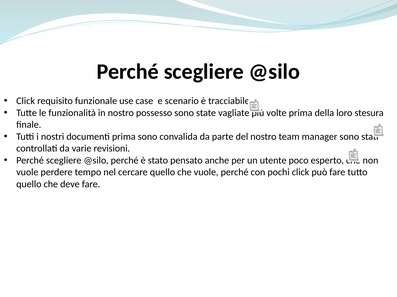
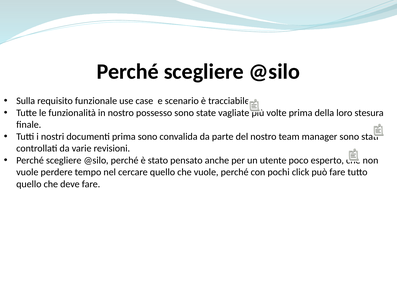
Click at (26, 101): Click -> Sulla
